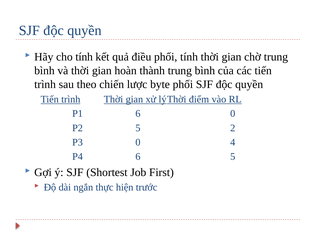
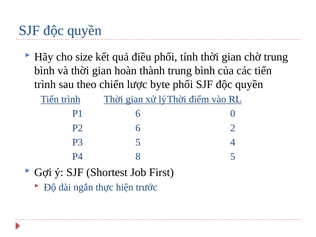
cho tính: tính -> size
P2 5: 5 -> 6
P3 0: 0 -> 5
P4 6: 6 -> 8
